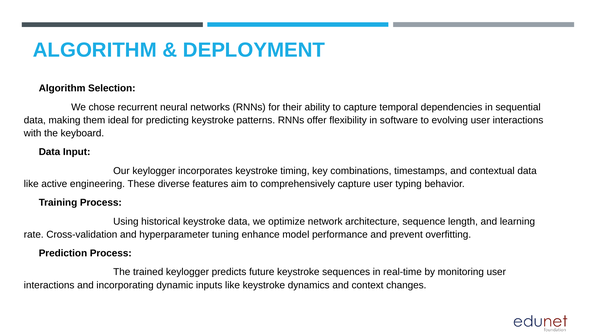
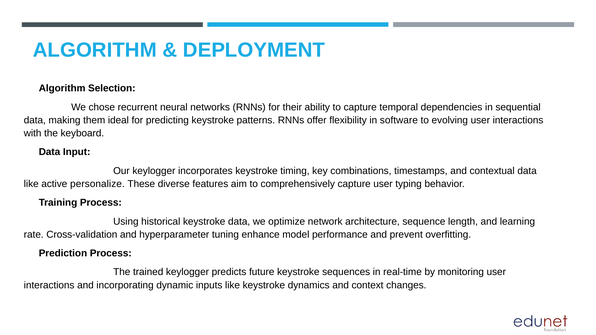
engineering: engineering -> personalize
